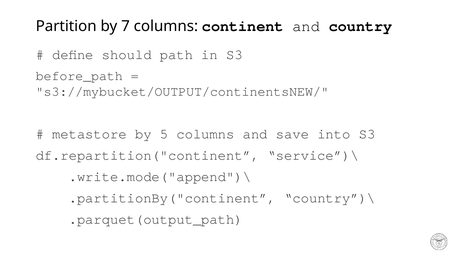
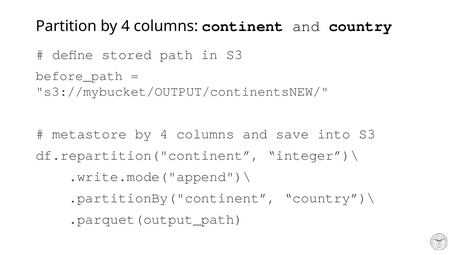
Partition by 7: 7 -> 4
should: should -> stored
5 at (164, 134): 5 -> 4
service”)\: service”)\ -> integer”)\
